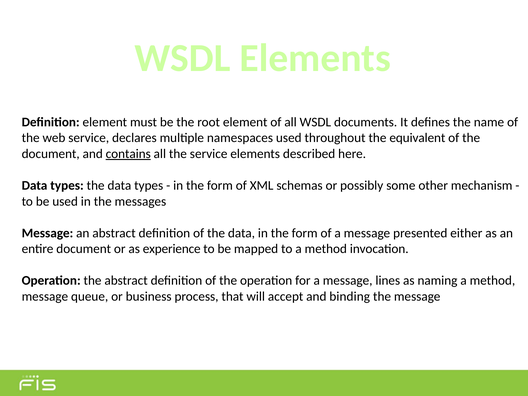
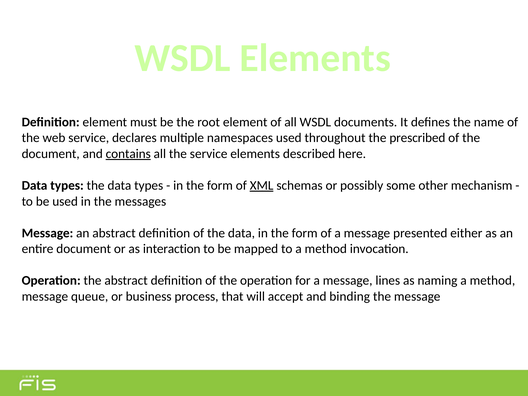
equivalent: equivalent -> prescribed
XML underline: none -> present
experience: experience -> interaction
